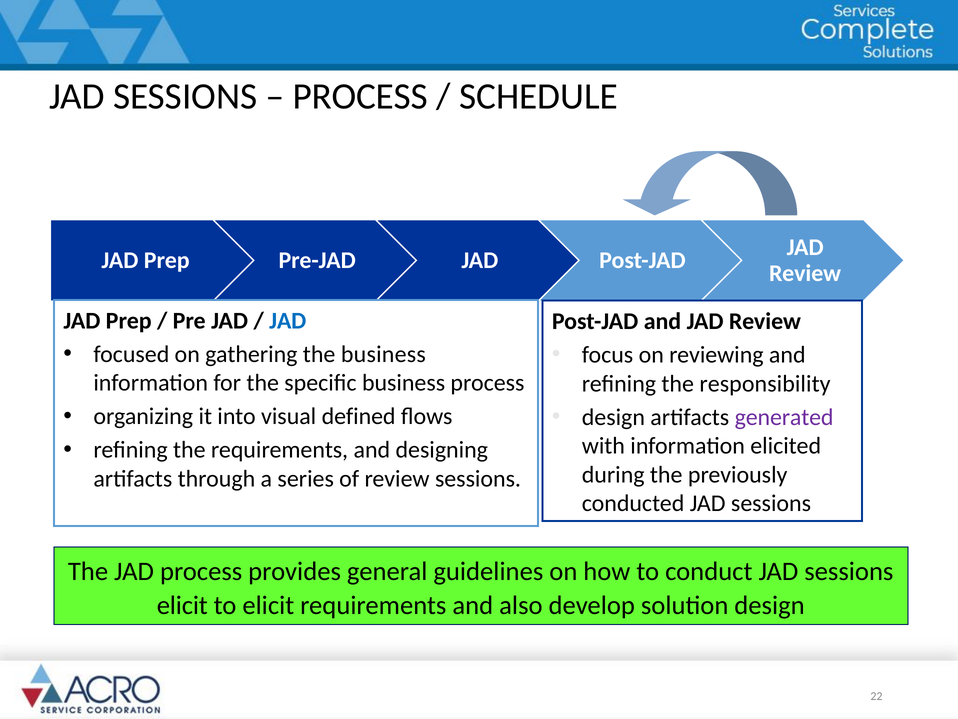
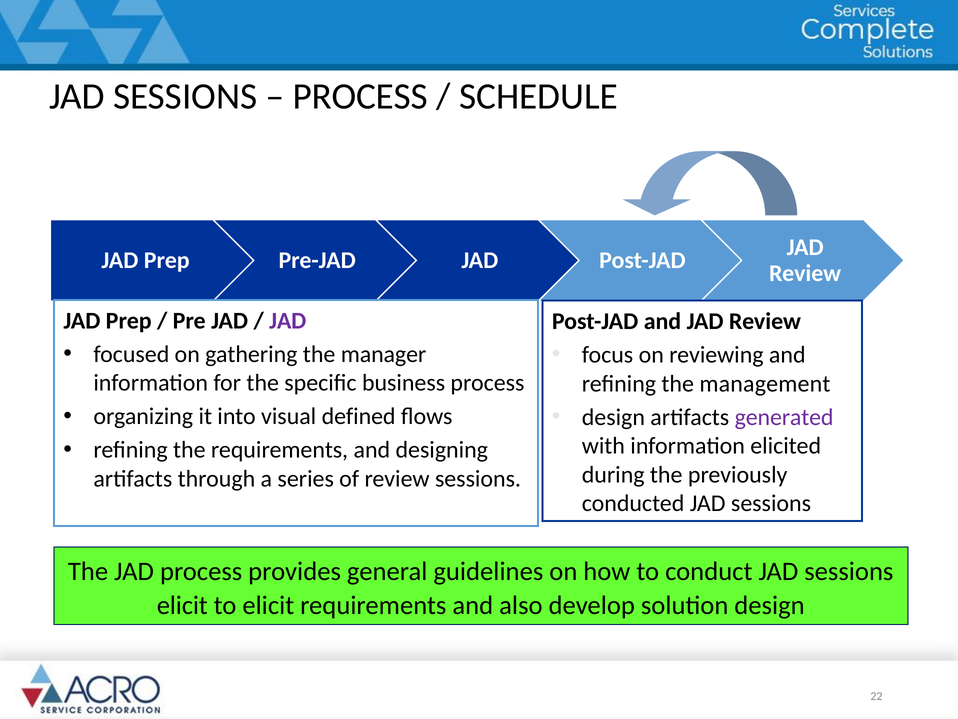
JAD at (288, 320) colour: blue -> purple
the business: business -> manager
responsibility: responsibility -> management
